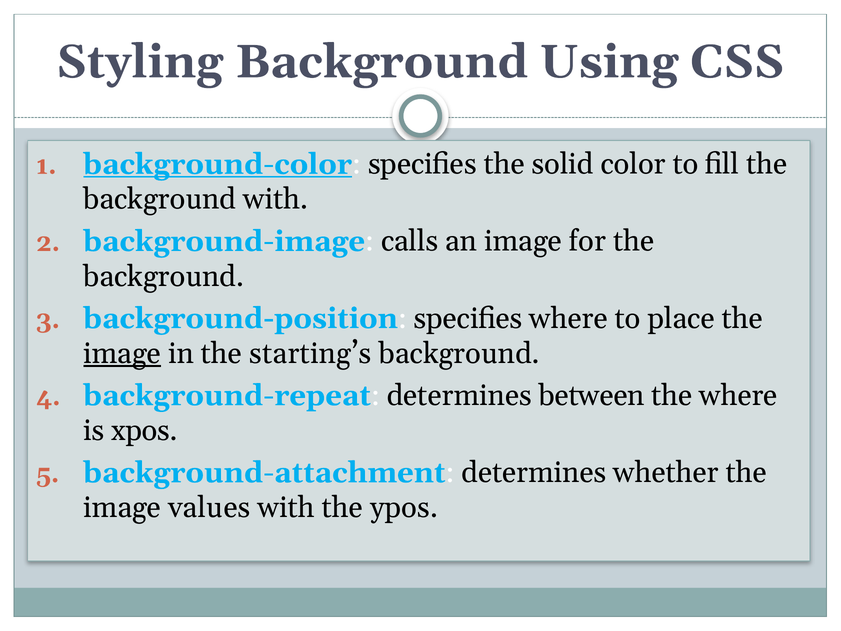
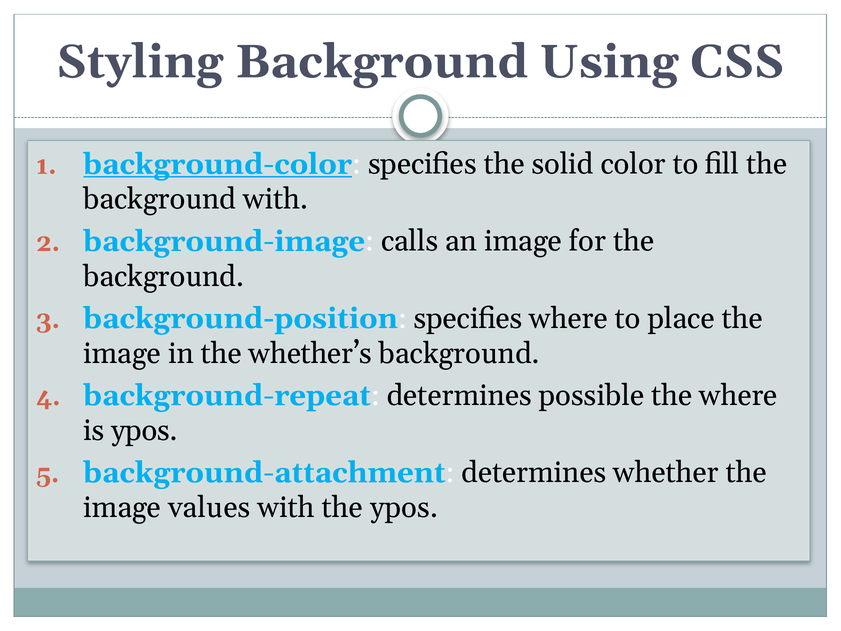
image at (122, 353) underline: present -> none
starting’s: starting’s -> whether’s
between: between -> possible
is xpos: xpos -> ypos
